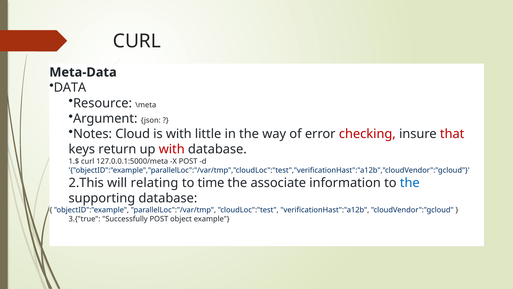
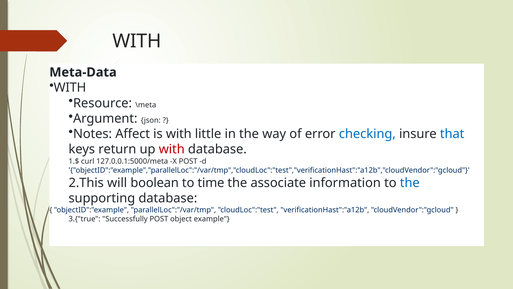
CURL at (137, 41): CURL -> WITH
DATA at (70, 88): DATA -> WITH
Cloud: Cloud -> Affect
checking colour: red -> blue
that colour: red -> blue
relating: relating -> boolean
